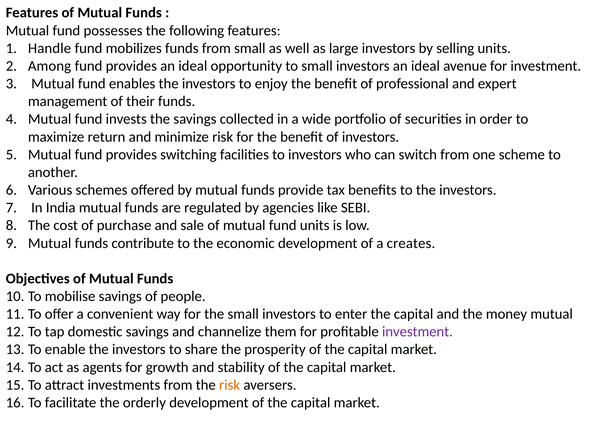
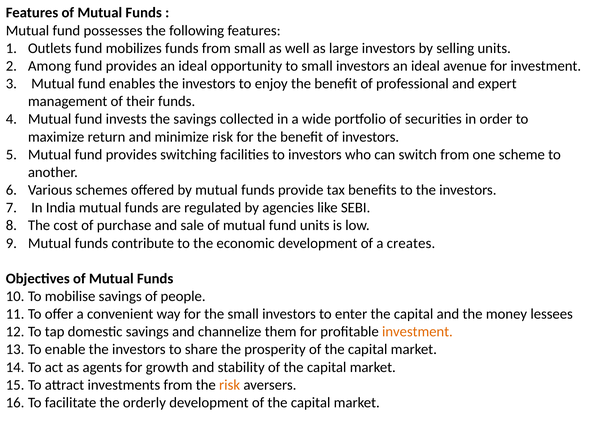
Handle: Handle -> Outlets
money mutual: mutual -> lessees
investment at (417, 331) colour: purple -> orange
